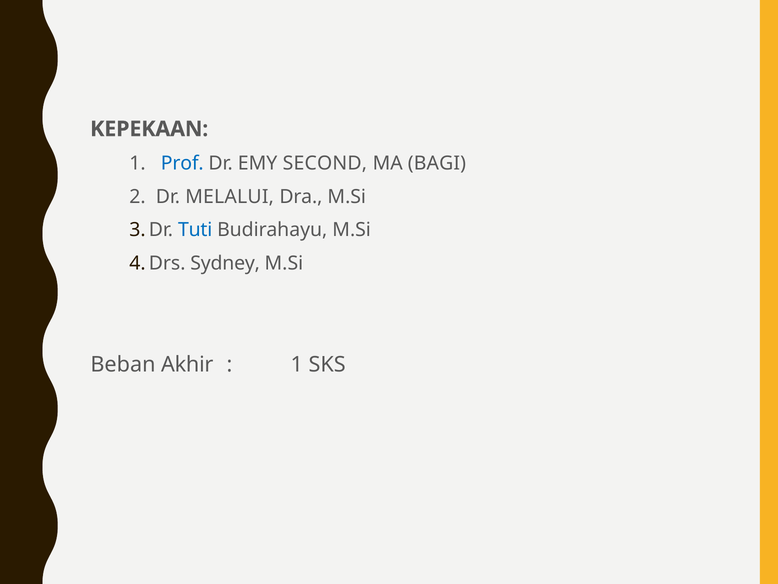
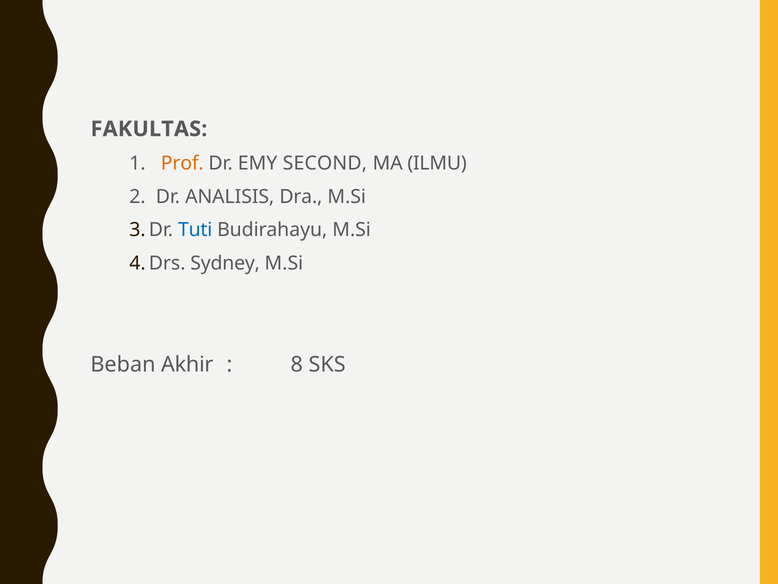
KEPEKAAN: KEPEKAAN -> FAKULTAS
Prof colour: blue -> orange
BAGI: BAGI -> ILMU
MELALUI: MELALUI -> ANALISIS
1 at (297, 364): 1 -> 8
